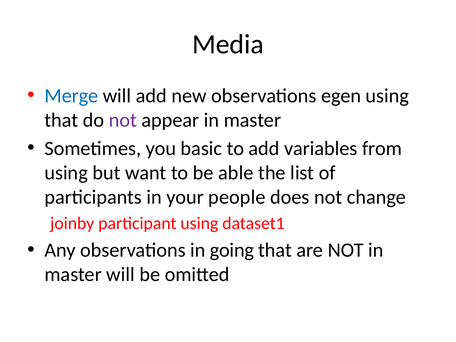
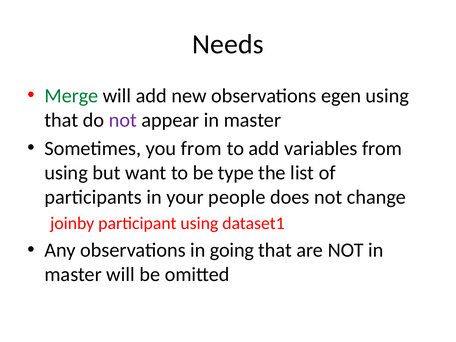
Media: Media -> Needs
Merge colour: blue -> green
you basic: basic -> from
able: able -> type
